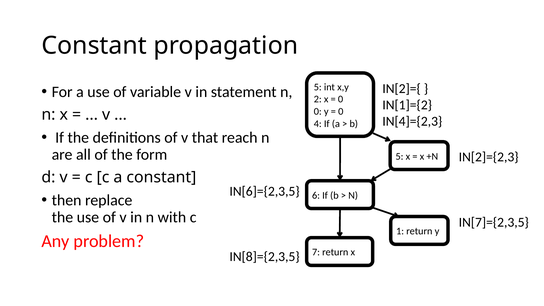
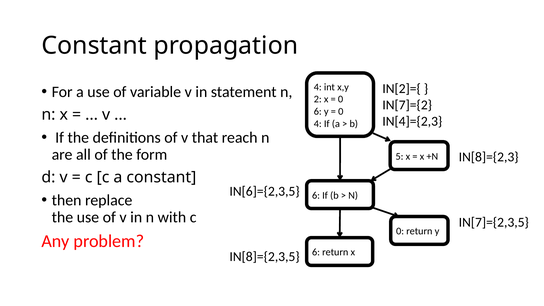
5 at (318, 87): 5 -> 4
IN[1]={2: IN[1]={2 -> IN[7]={2
0 at (318, 111): 0 -> 6
IN[2]={2,3: IN[2]={2,3 -> IN[8]={2,3
1 at (400, 231): 1 -> 0
7 at (316, 252): 7 -> 6
